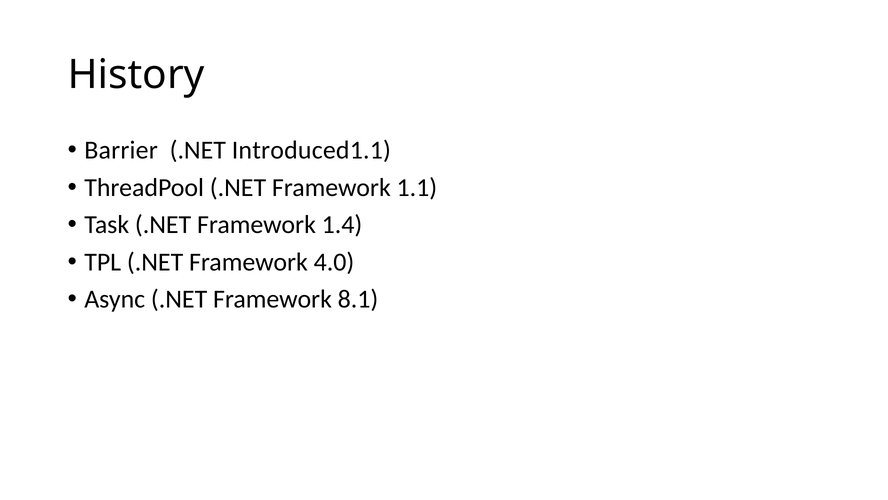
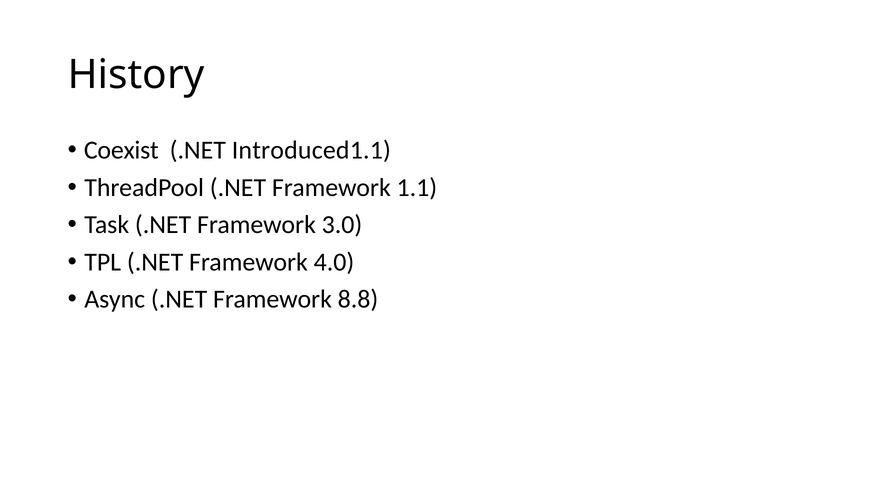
Barrier: Barrier -> Coexist
1.4: 1.4 -> 3.0
8.1: 8.1 -> 8.8
